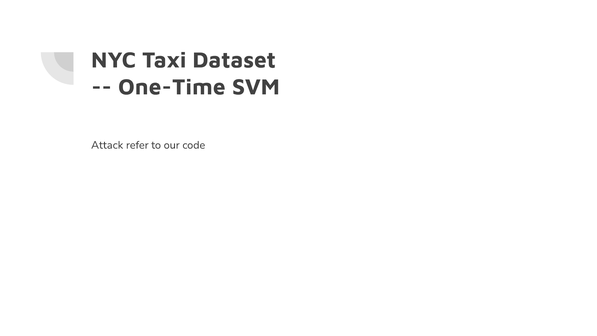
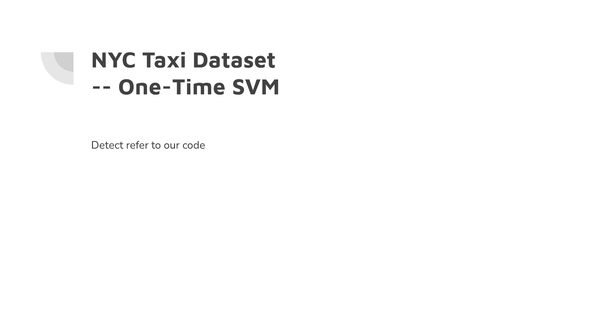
Attack: Attack -> Detect
